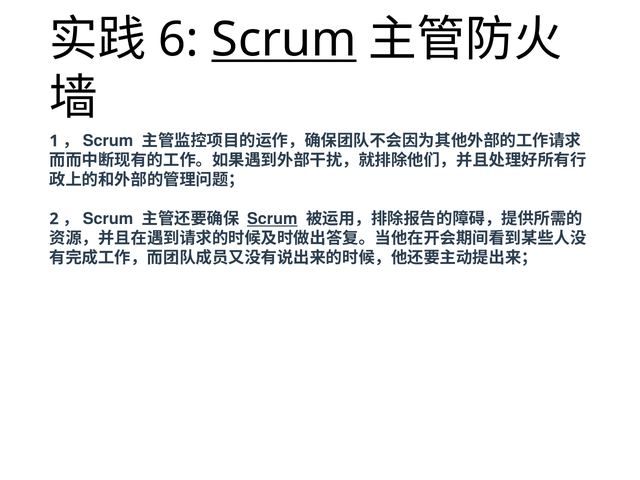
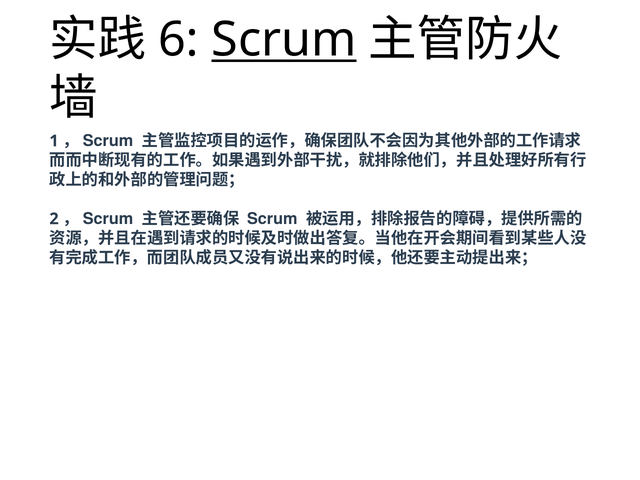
Scrum at (272, 219) underline: present -> none
